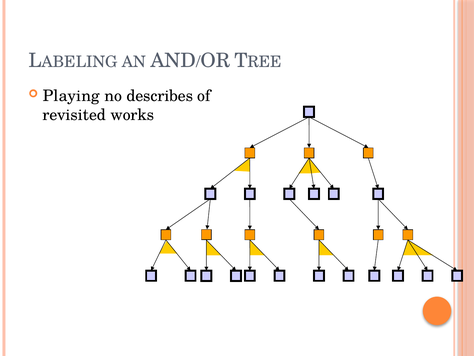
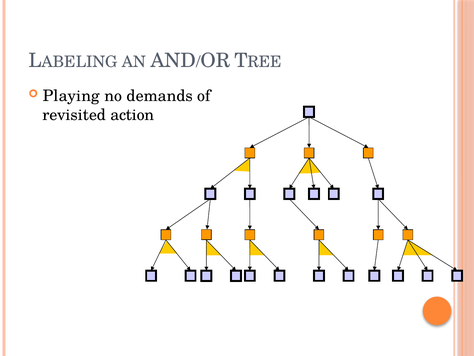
describes: describes -> demands
works: works -> action
